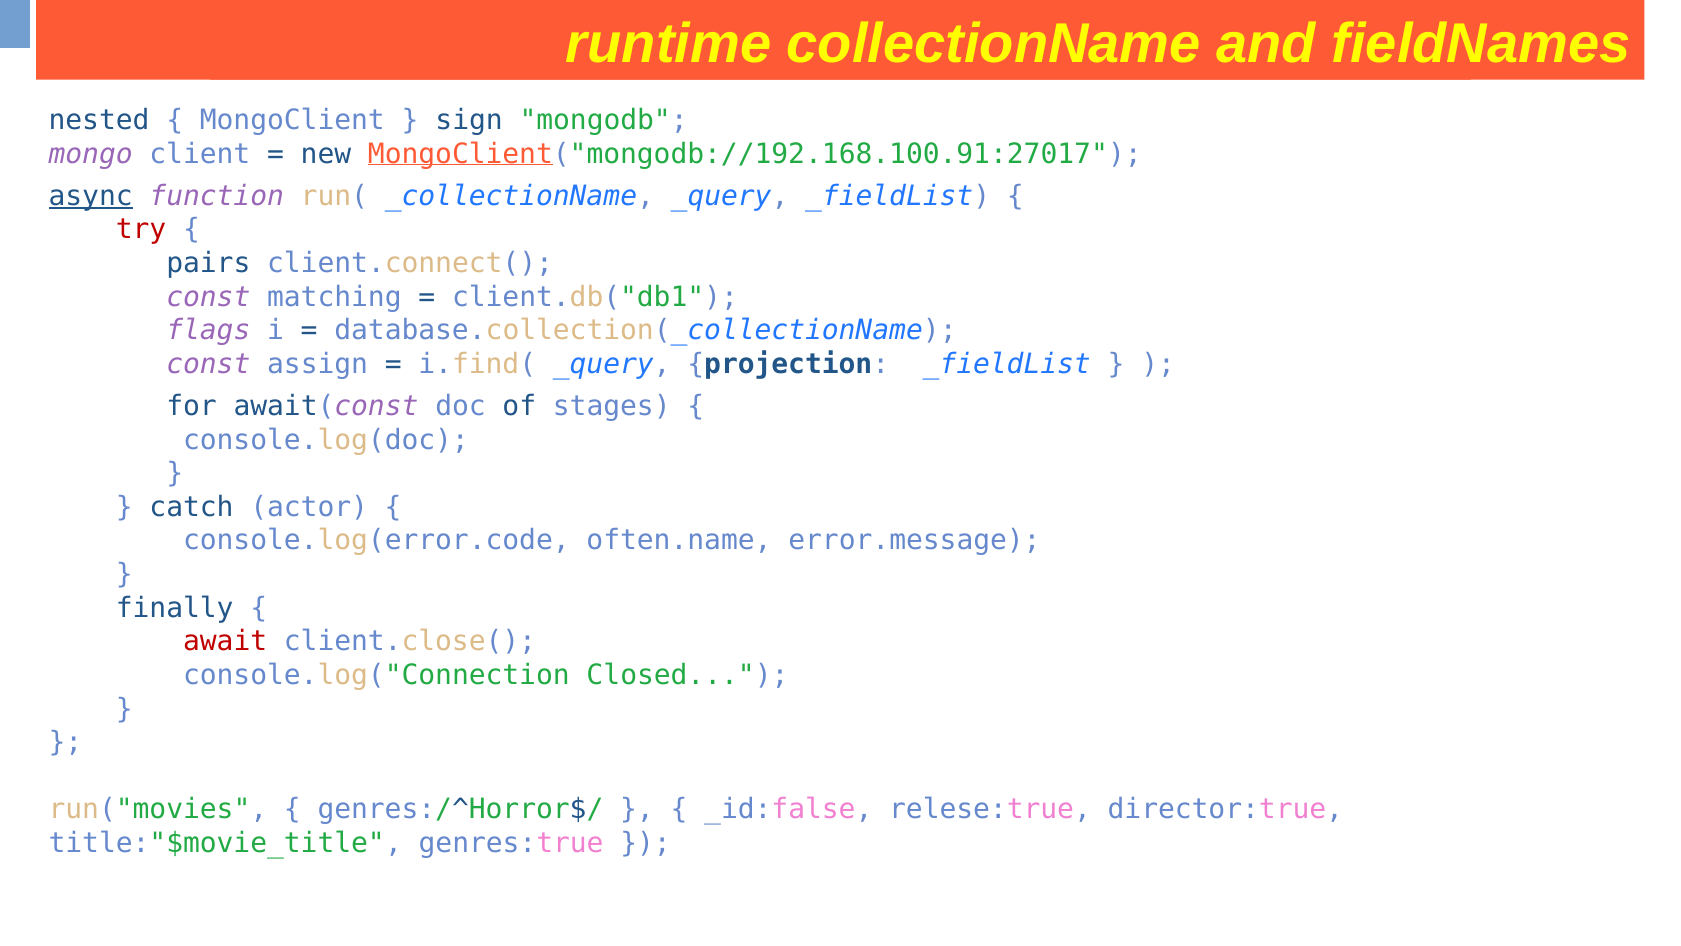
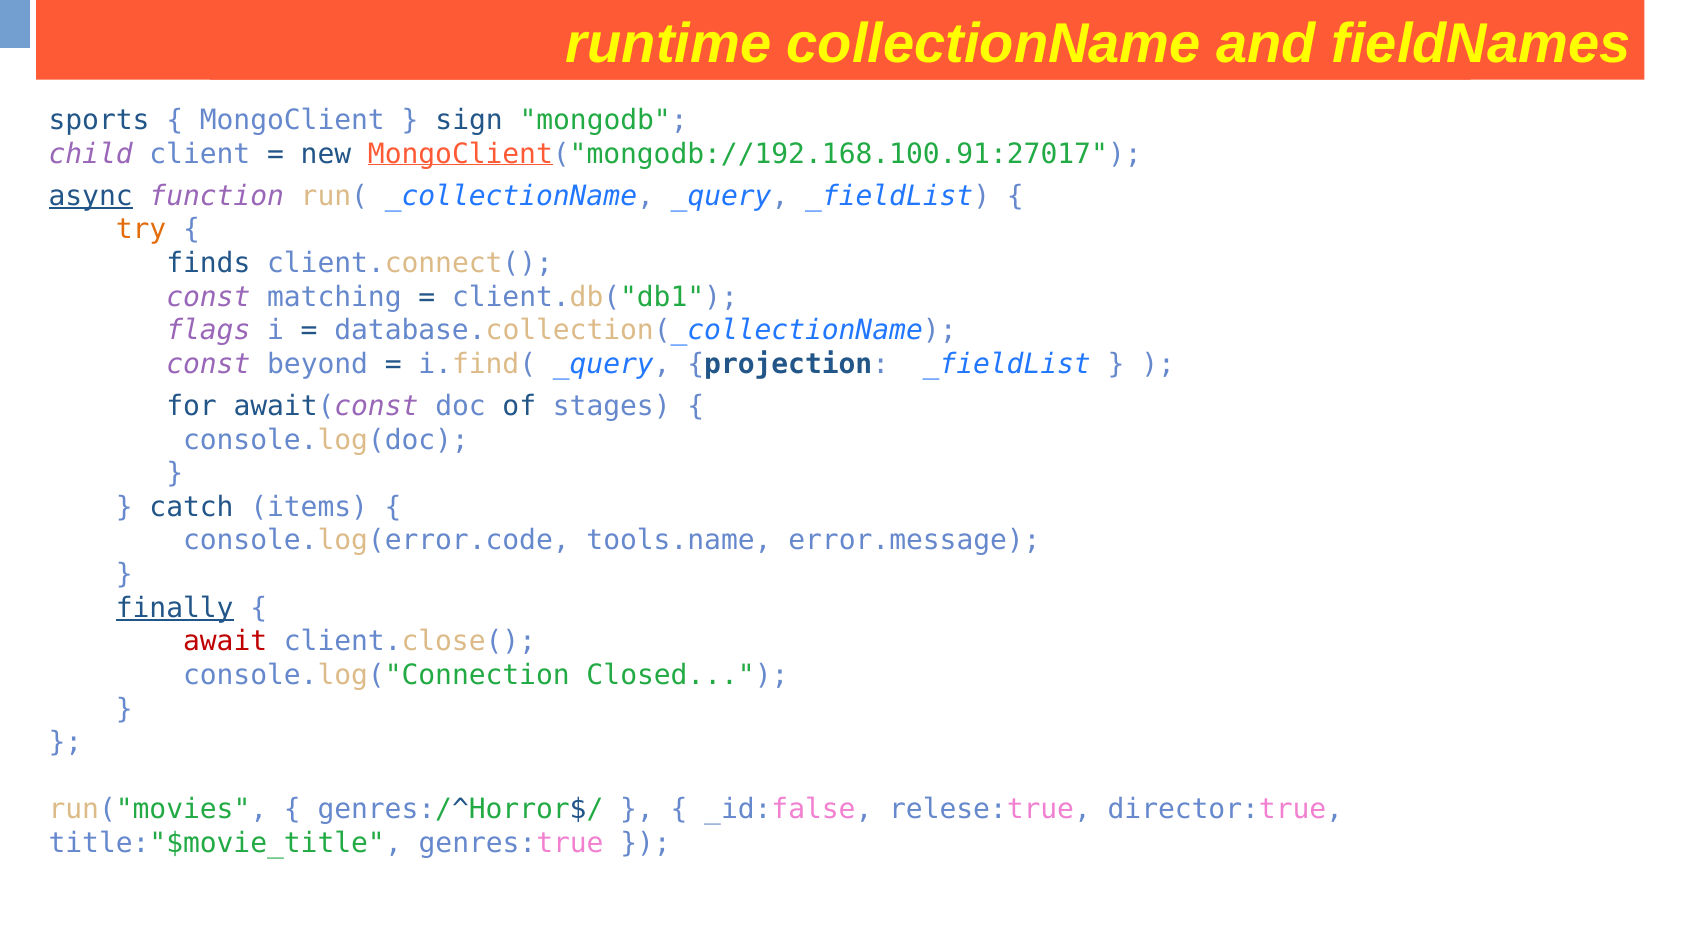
nested: nested -> sports
mongo: mongo -> child
try colour: red -> orange
pairs: pairs -> finds
assign: assign -> beyond
actor: actor -> items
often.name: often.name -> tools.name
finally underline: none -> present
